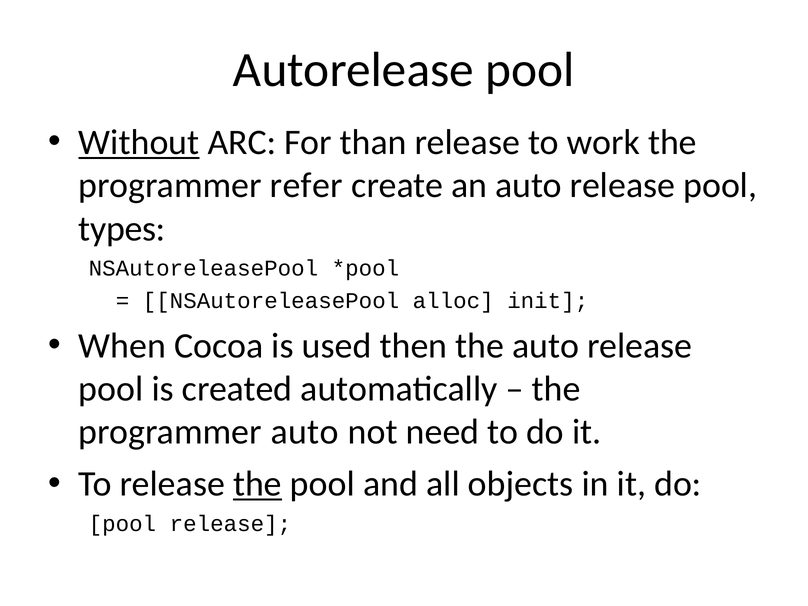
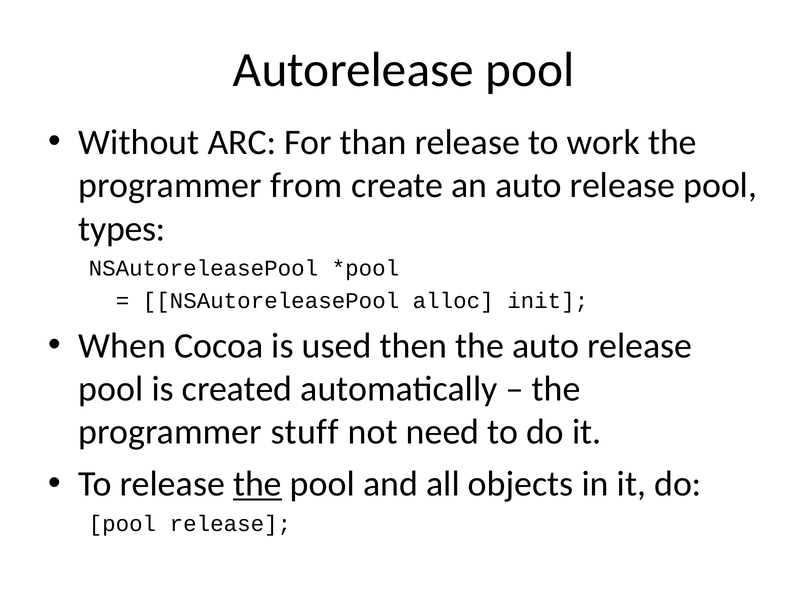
Without underline: present -> none
refer: refer -> from
programmer auto: auto -> stuff
